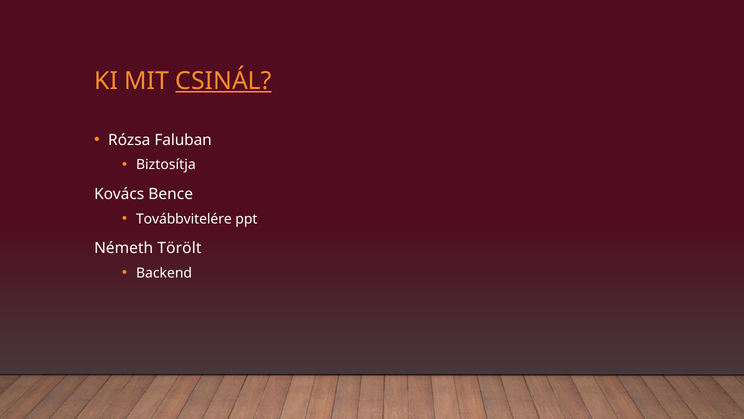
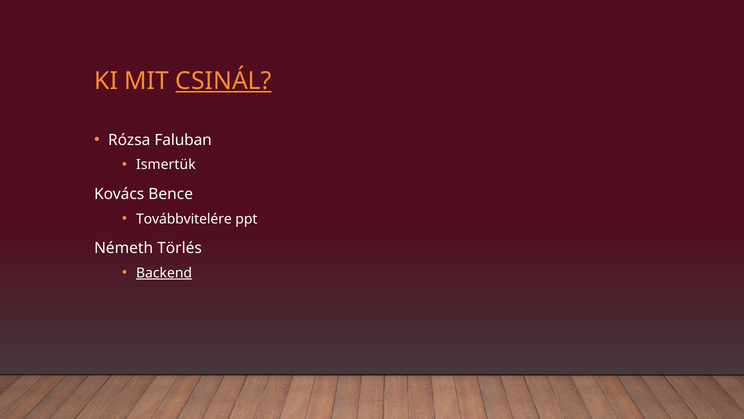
Biztosítja: Biztosítja -> Ismertük
Törölt: Törölt -> Törlés
Backend underline: none -> present
